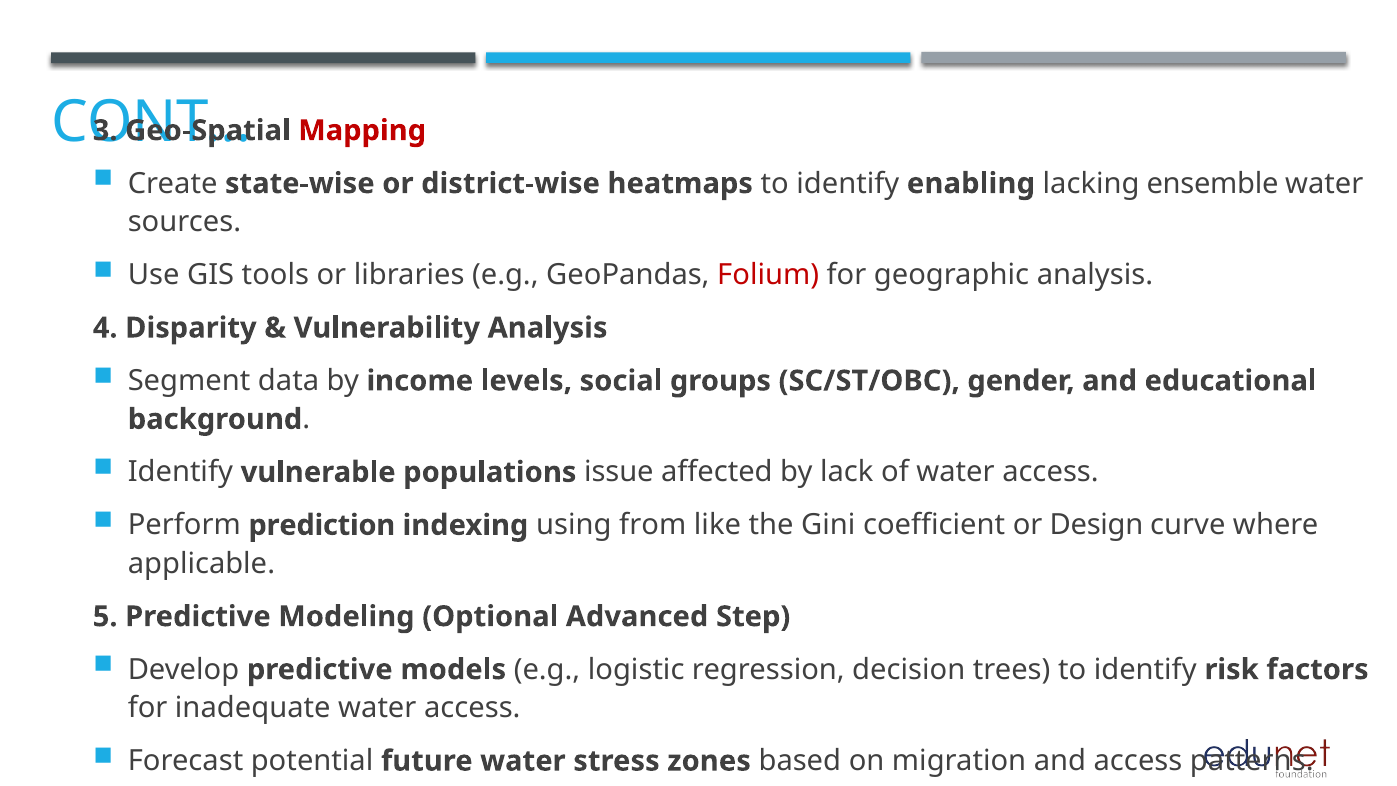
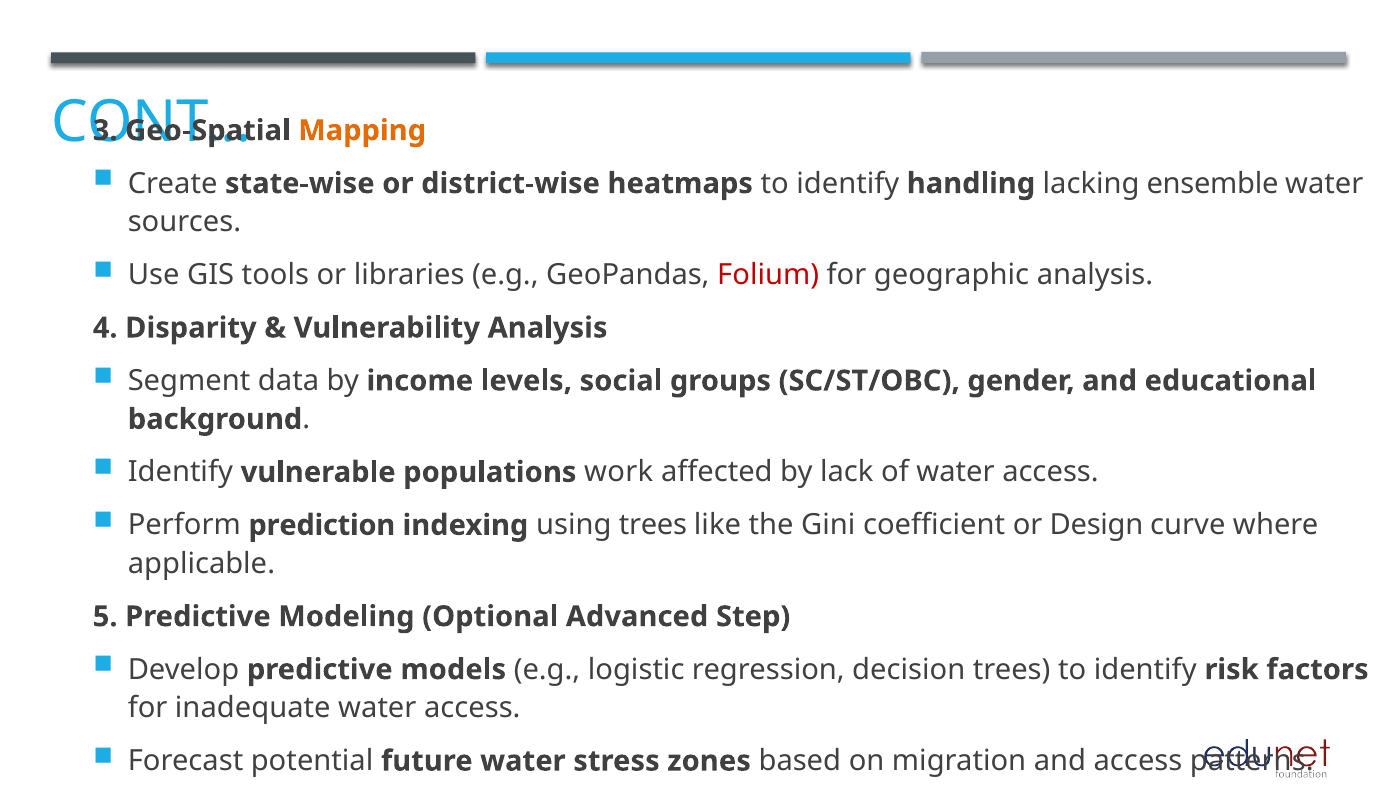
Mapping colour: red -> orange
enabling: enabling -> handling
issue: issue -> work
using from: from -> trees
